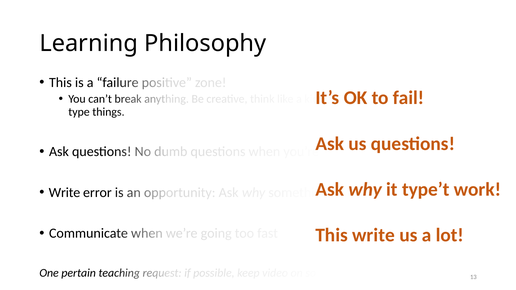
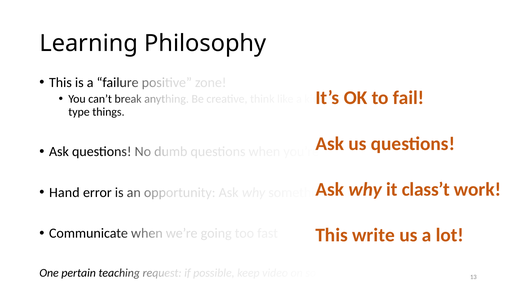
type’t: type’t -> class’t
Write at (65, 193): Write -> Hand
